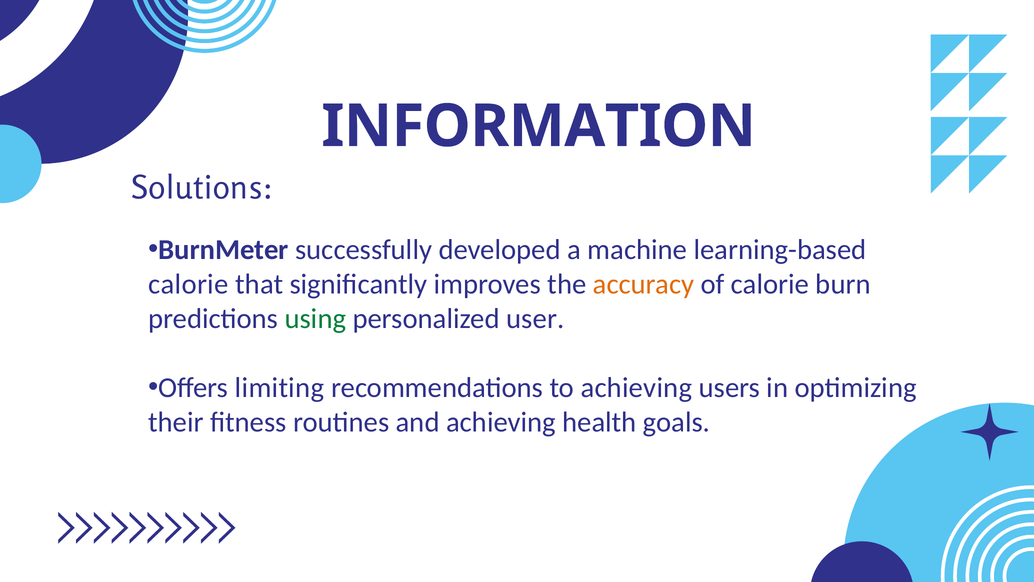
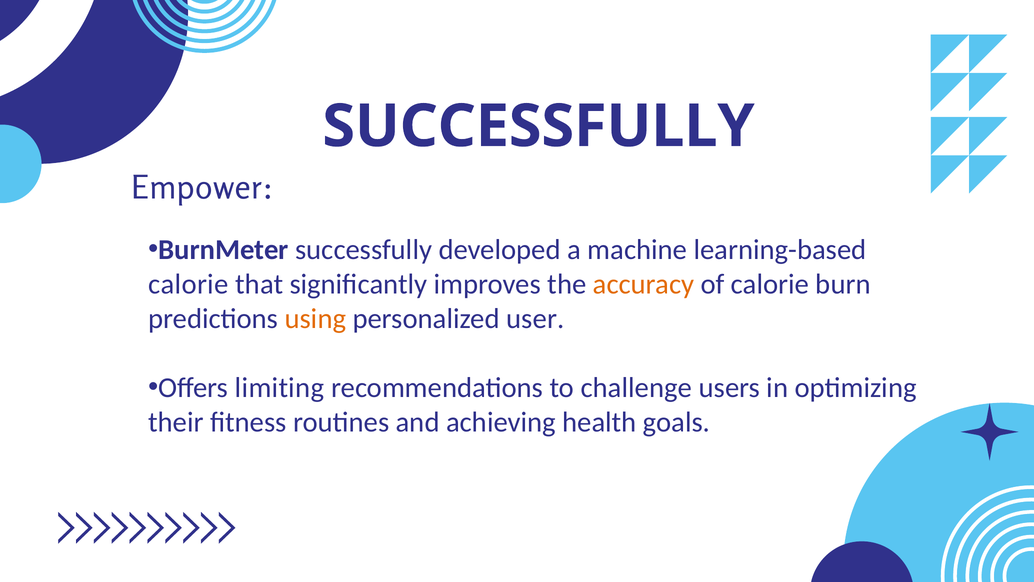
INFORMATION at (539, 126): INFORMATION -> SUCCESSFULLY
Solutions: Solutions -> Empower
using colour: green -> orange
to achieving: achieving -> challenge
